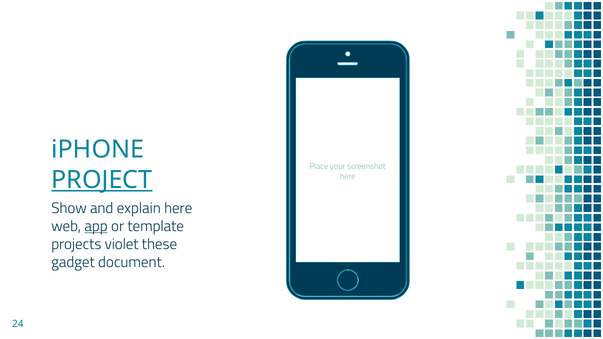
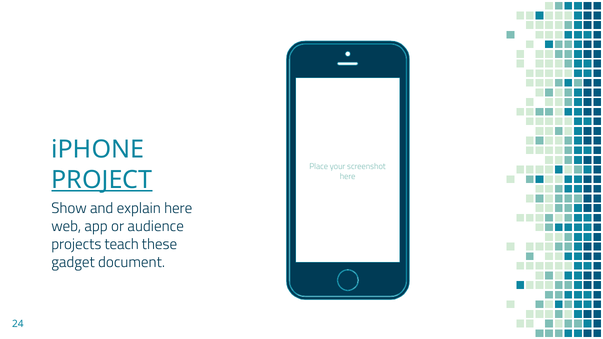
app underline: present -> none
template: template -> audience
violet: violet -> teach
